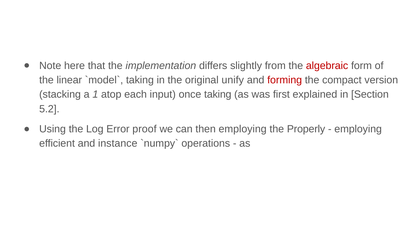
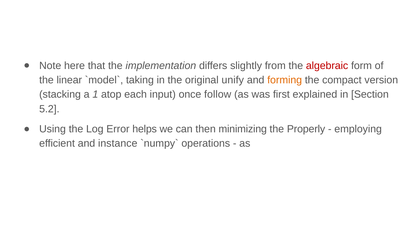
forming colour: red -> orange
once taking: taking -> follow
proof: proof -> helps
then employing: employing -> minimizing
